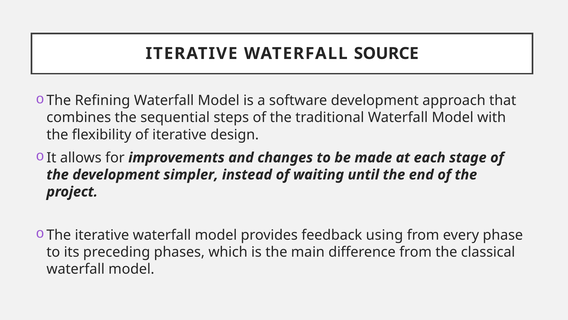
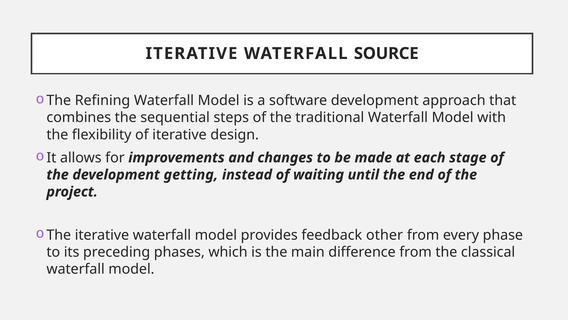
simpler: simpler -> getting
using: using -> other
